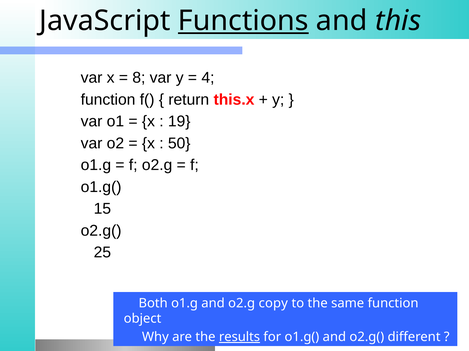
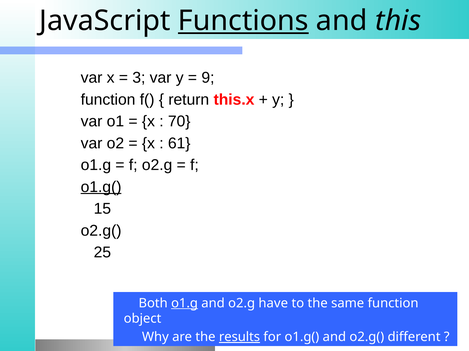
8: 8 -> 3
4: 4 -> 9
19: 19 -> 70
50: 50 -> 61
o1.g( at (101, 187) underline: none -> present
o1.g at (185, 304) underline: none -> present
copy: copy -> have
